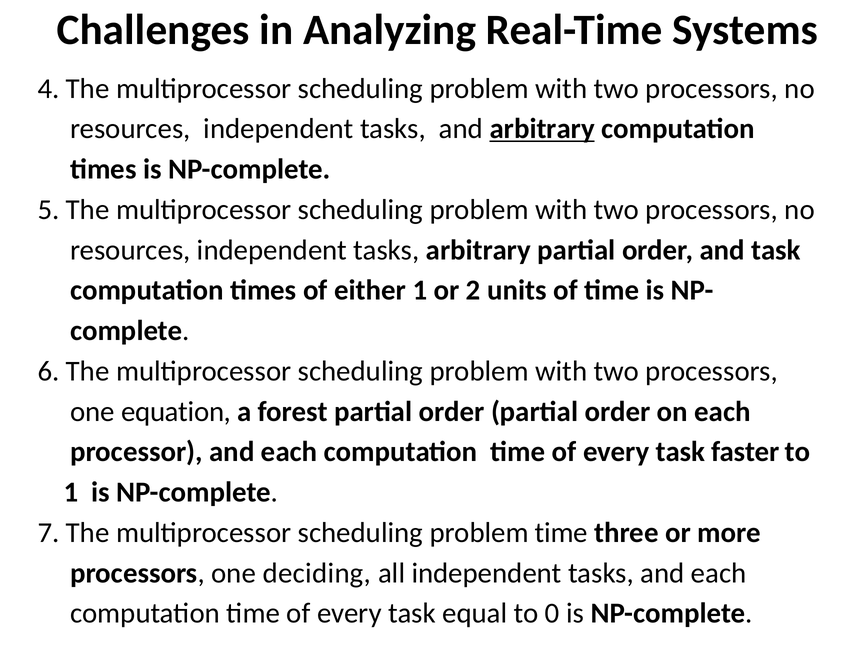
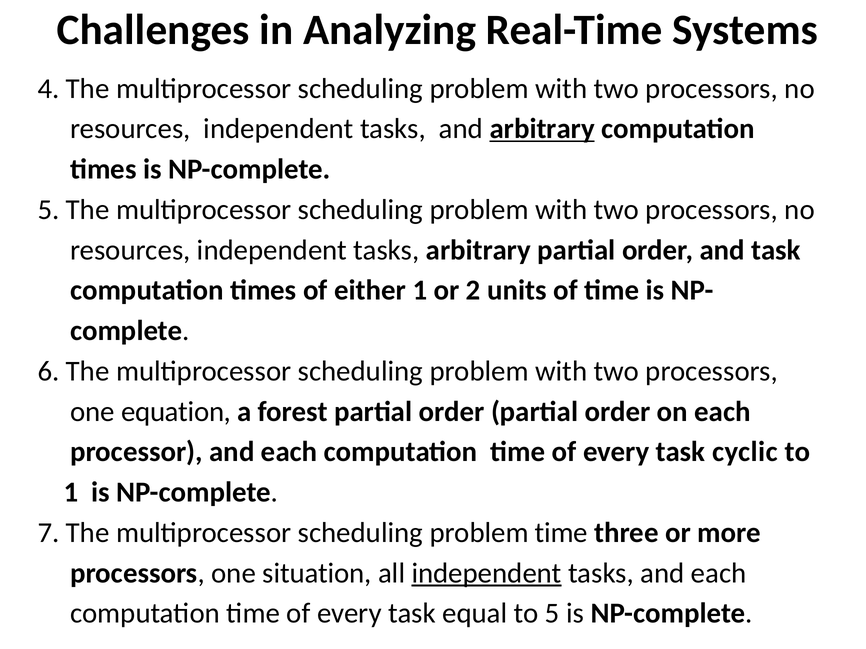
faster: faster -> cyclic
deciding: deciding -> situation
independent at (487, 573) underline: none -> present
to 0: 0 -> 5
